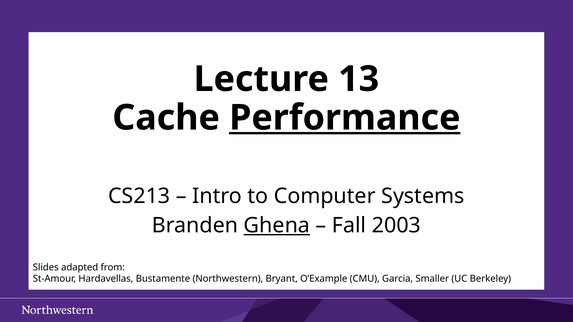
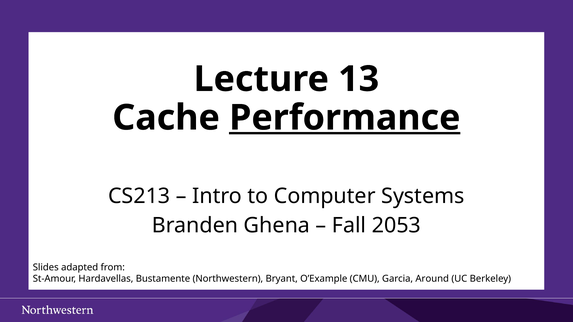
Ghena underline: present -> none
2003: 2003 -> 2053
Smaller: Smaller -> Around
